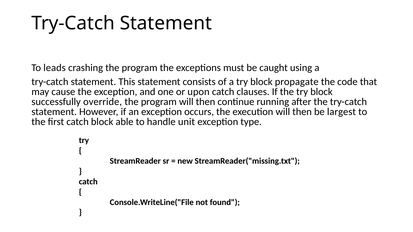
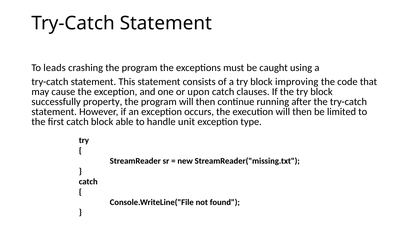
propagate: propagate -> improving
override: override -> property
largest: largest -> limited
